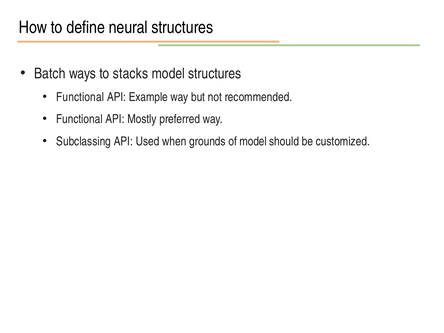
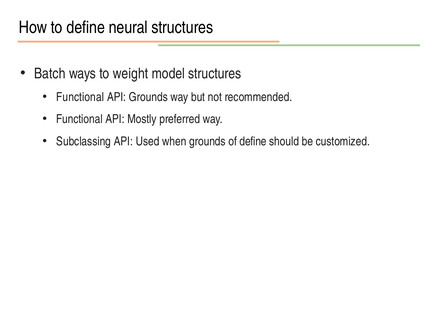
stacks: stacks -> weight
API Example: Example -> Grounds
of model: model -> define
